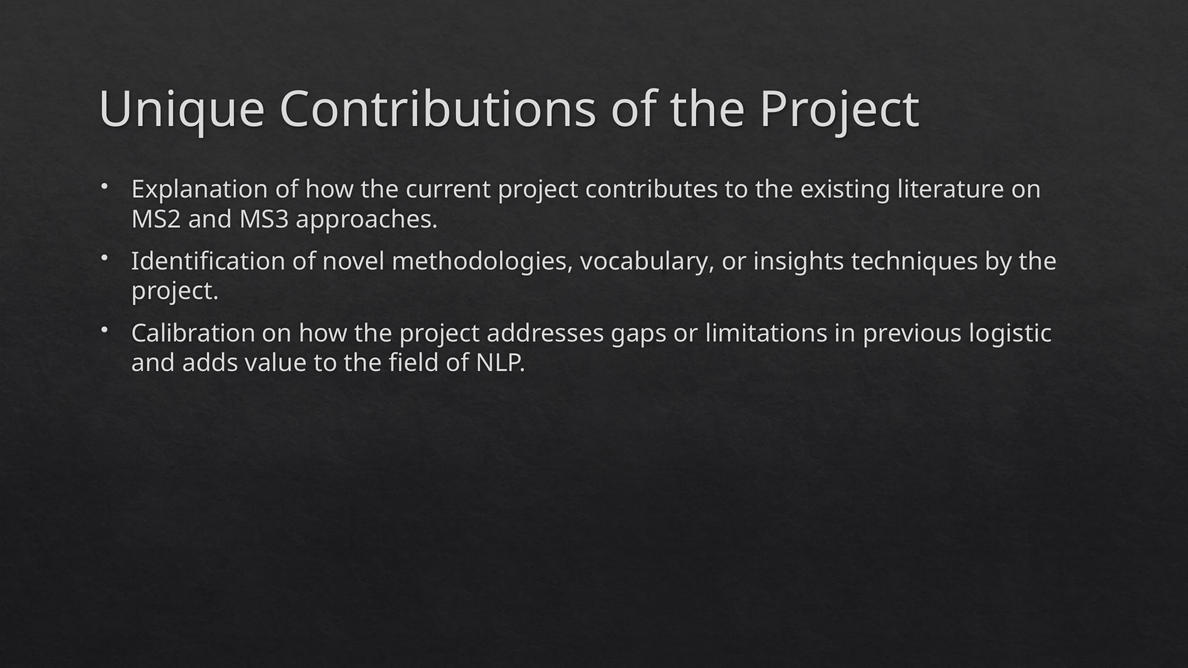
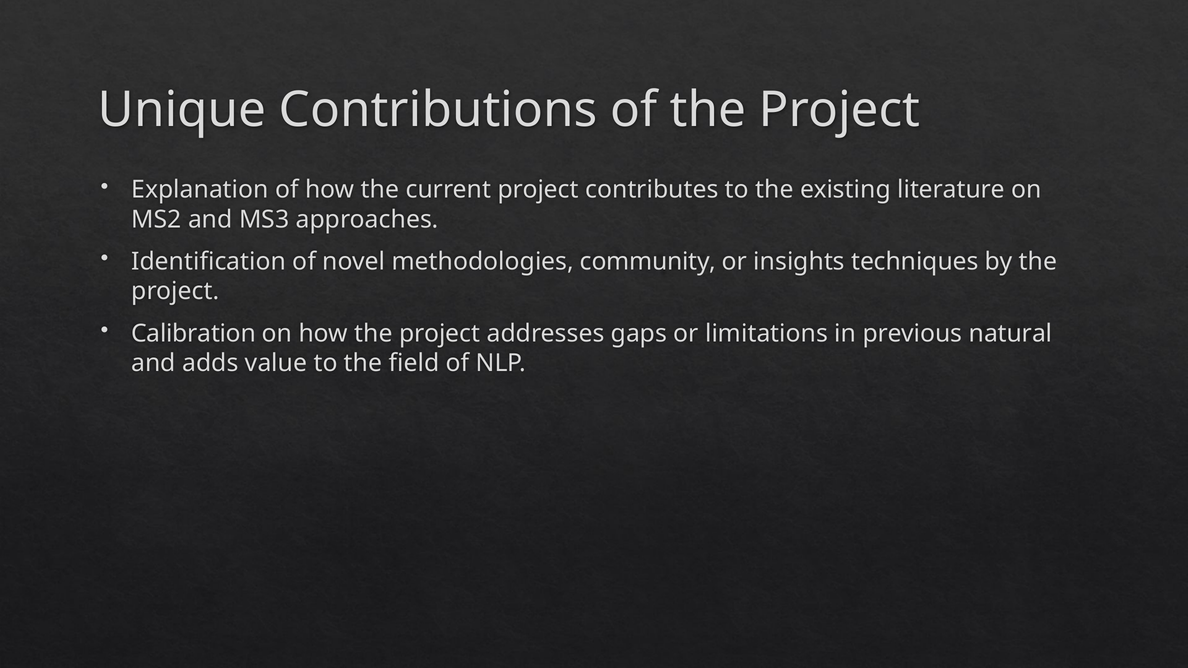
vocabulary: vocabulary -> community
logistic: logistic -> natural
